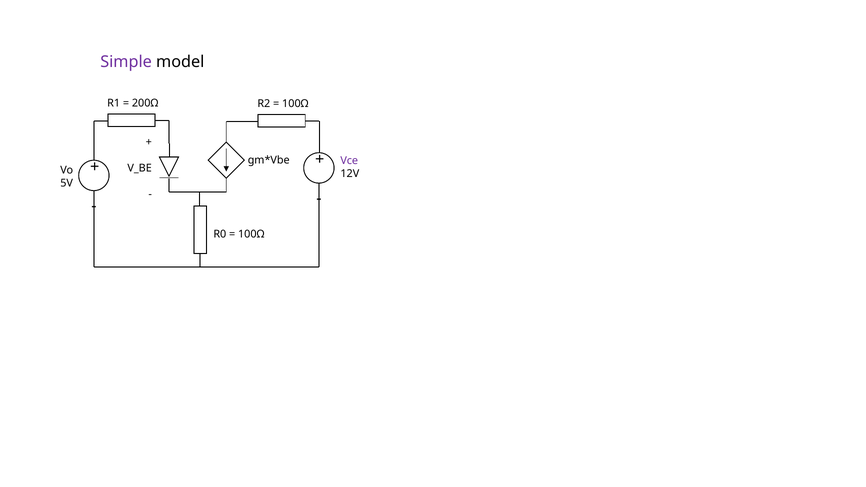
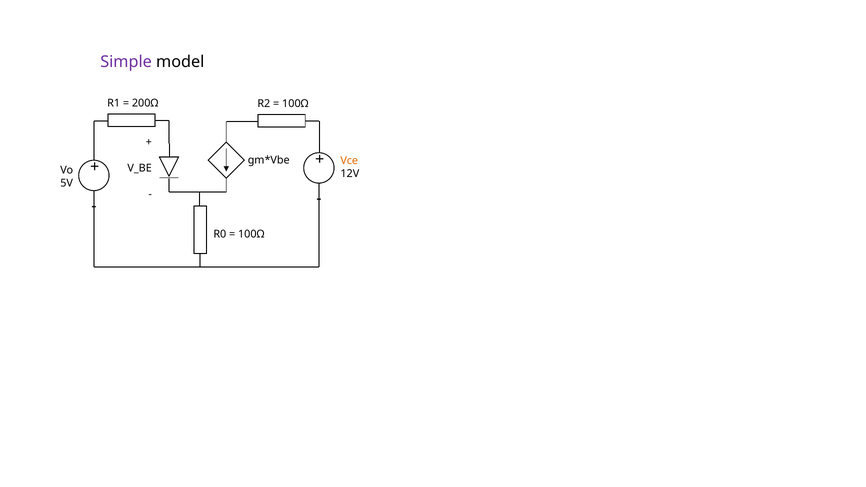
Vce colour: purple -> orange
